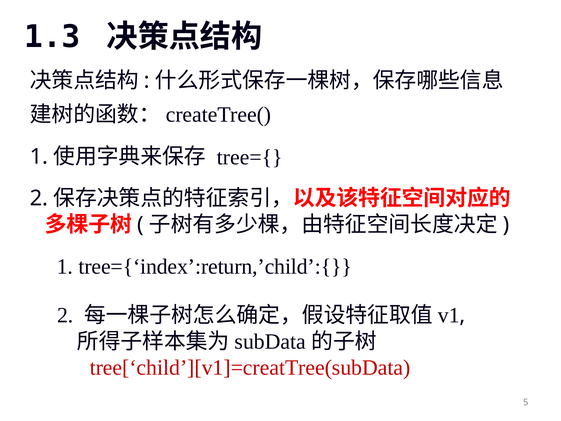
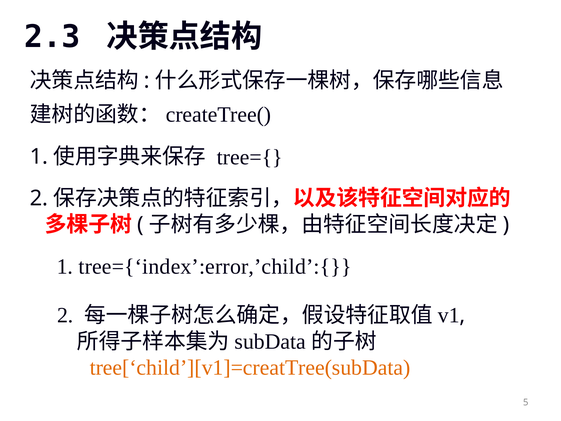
1.3: 1.3 -> 2.3
tree={‘index’:return,’child’:{: tree={‘index’:return,’child’:{ -> tree={‘index’:error,’child’:{
tree[‘child’][v1]=creatTree(subData colour: red -> orange
